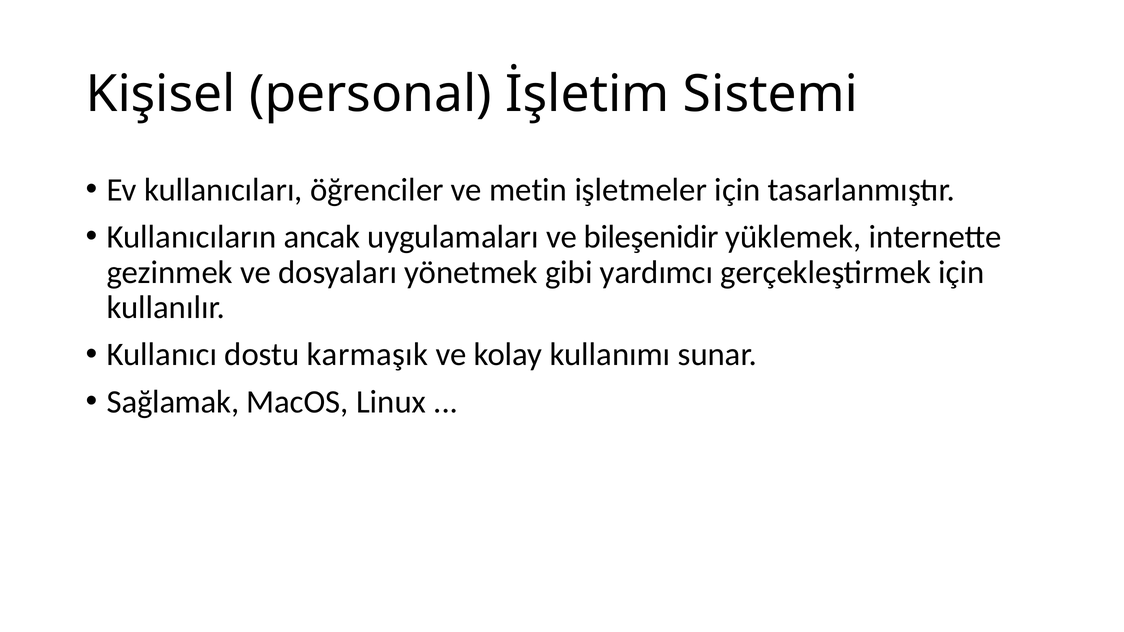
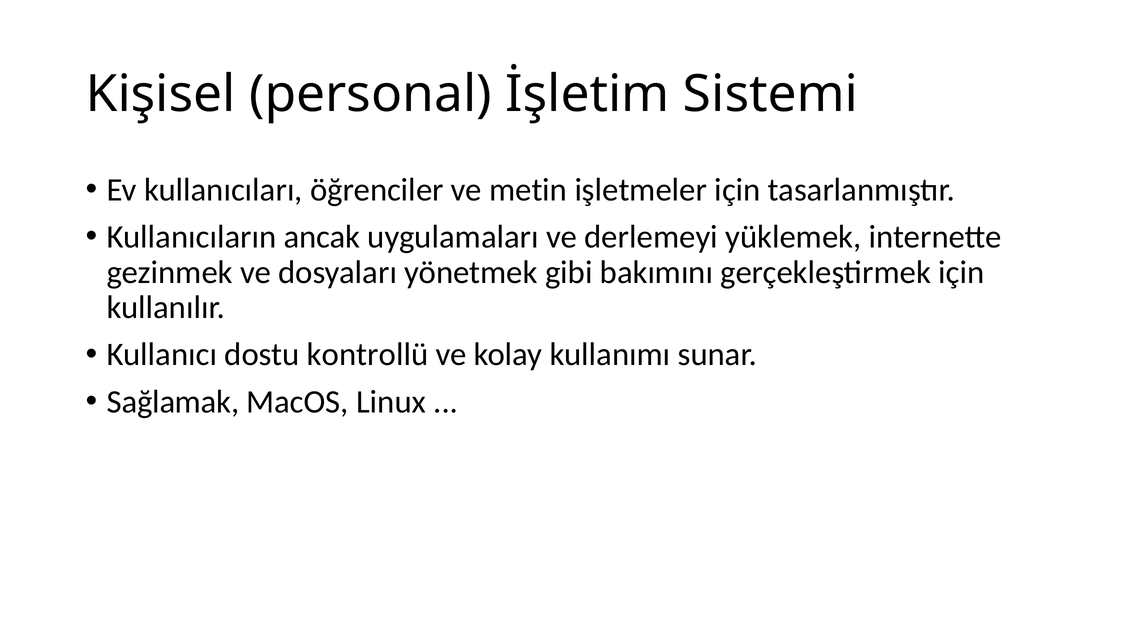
bileşenidir: bileşenidir -> derlemeyi
yardımcı: yardımcı -> bakımını
karmaşık: karmaşık -> kontrollü
